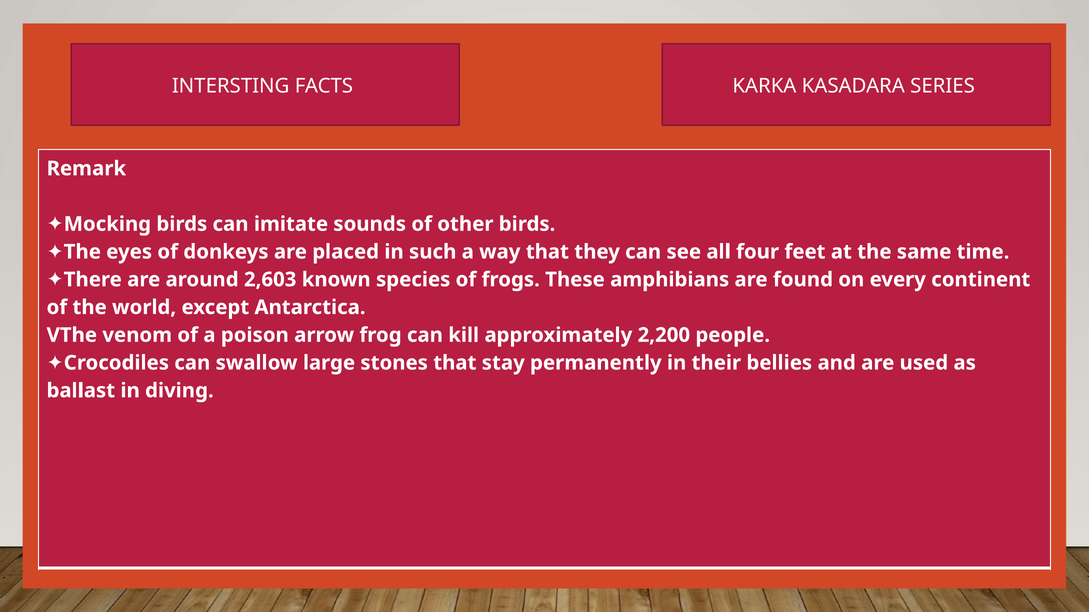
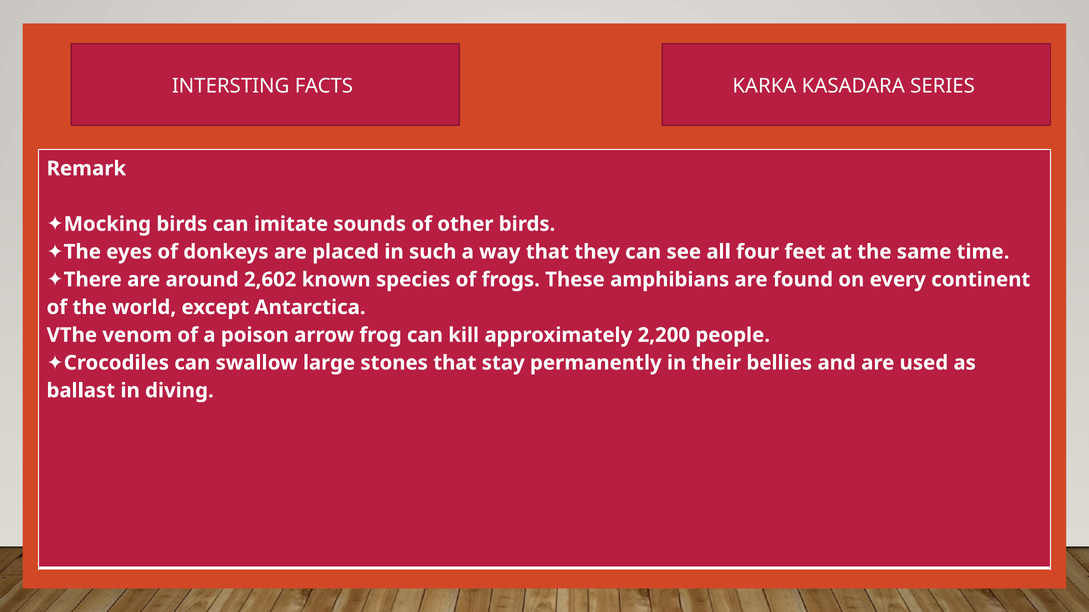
2,603: 2,603 -> 2,602
